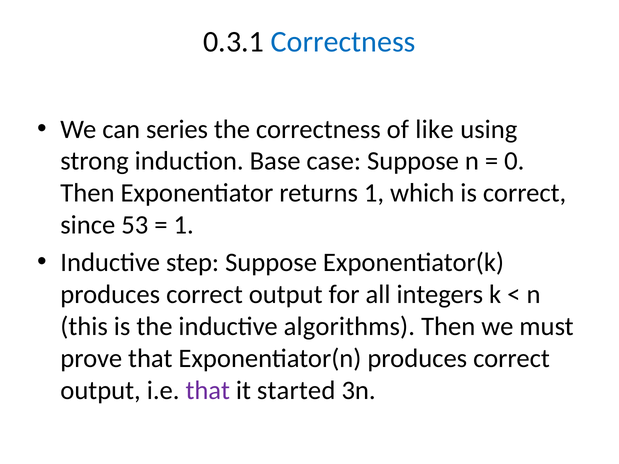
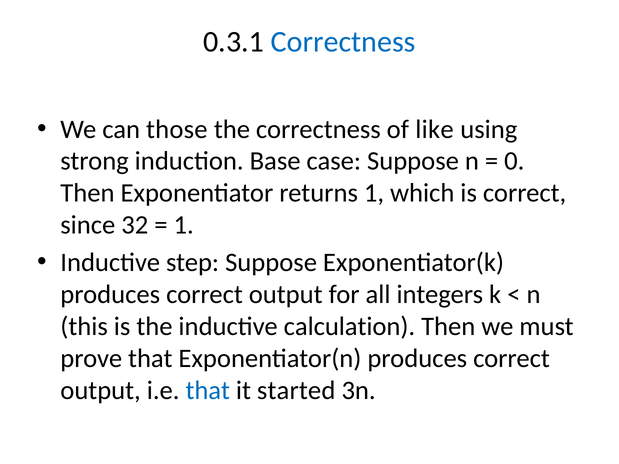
series: series -> those
53: 53 -> 32
algorithms: algorithms -> calculation
that at (208, 391) colour: purple -> blue
